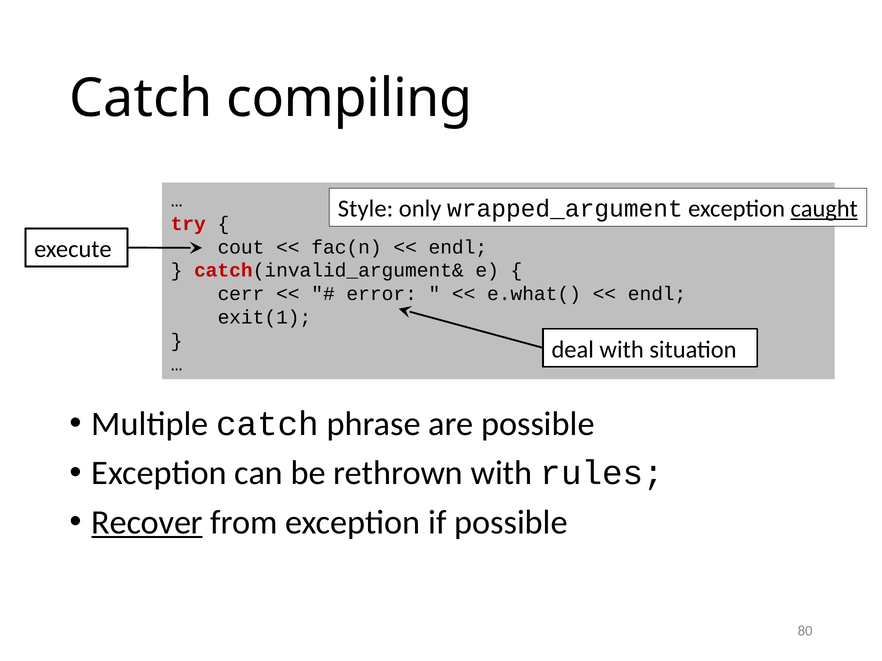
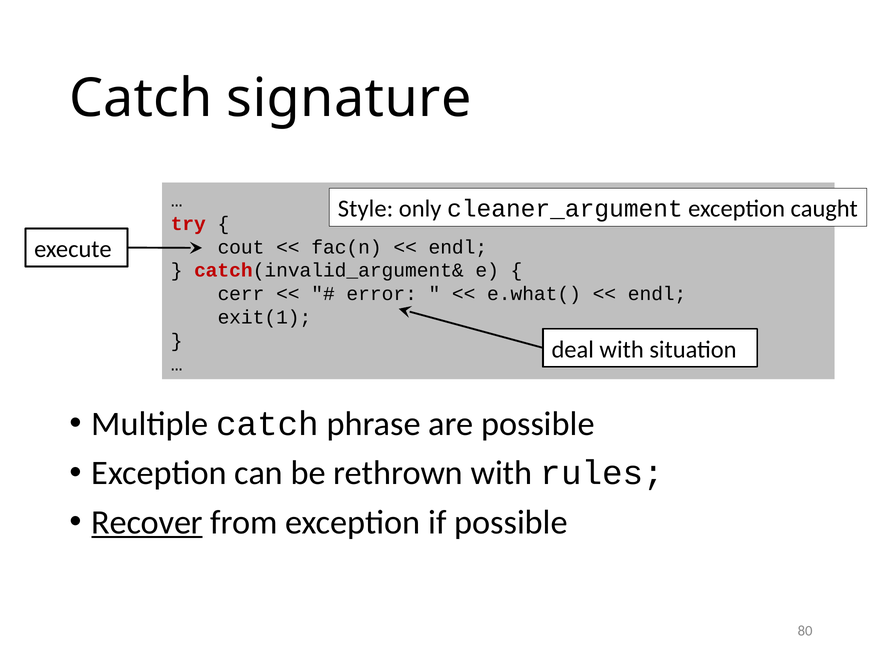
compiling: compiling -> signature
wrapped_argument: wrapped_argument -> cleaner_argument
caught underline: present -> none
